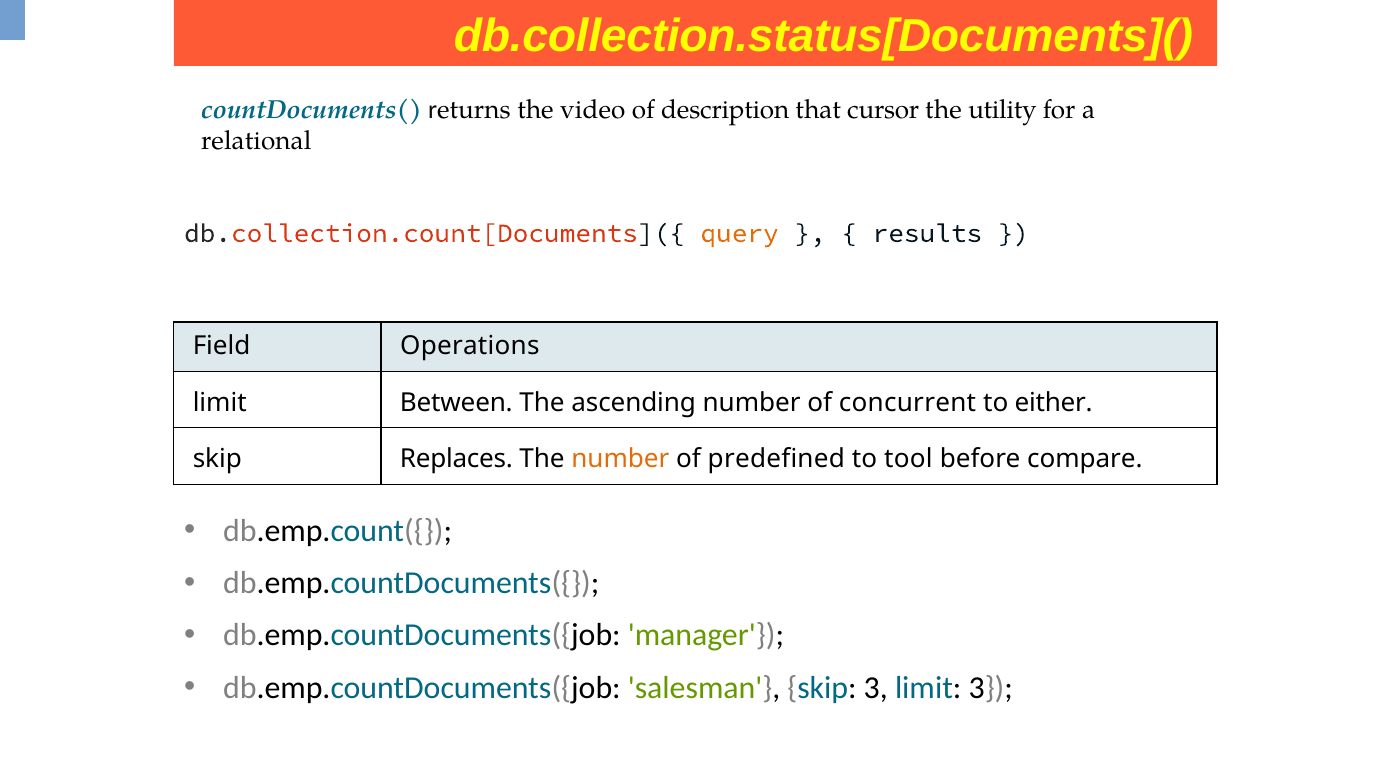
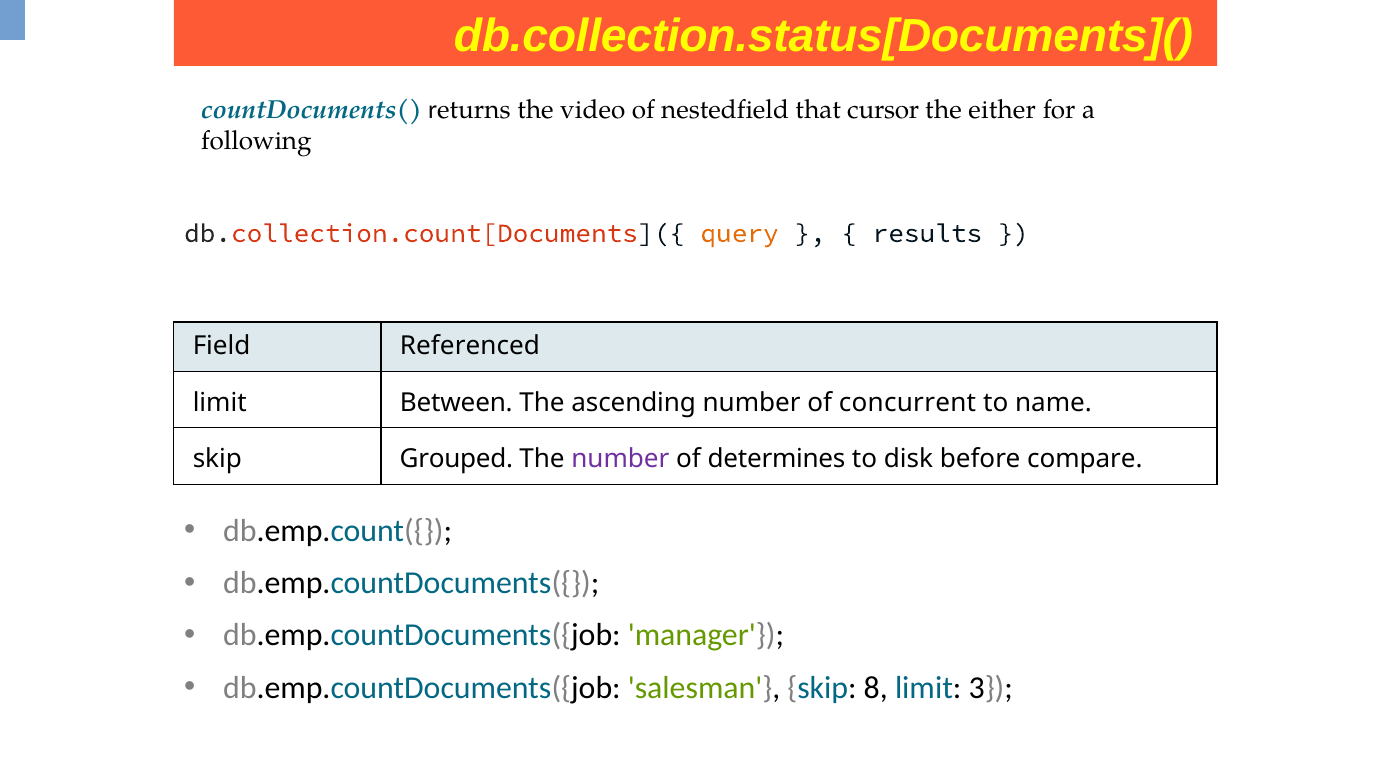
description: description -> nestedfield
utility: utility -> either
relational: relational -> following
Operations: Operations -> Referenced
either: either -> name
Replaces: Replaces -> Grouped
number at (620, 459) colour: orange -> purple
predefined: predefined -> determines
tool: tool -> disk
skip 3: 3 -> 8
